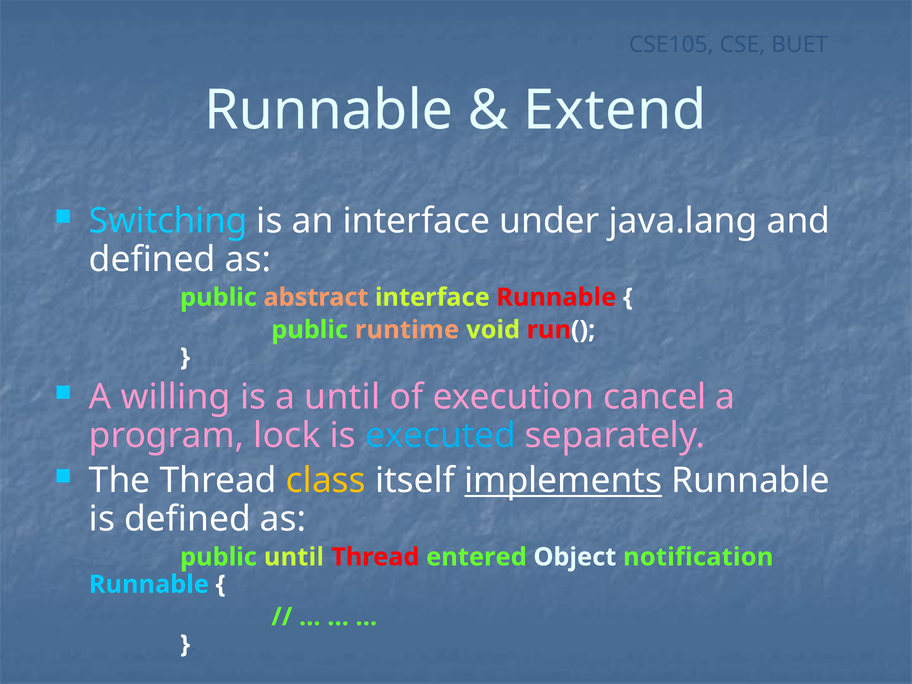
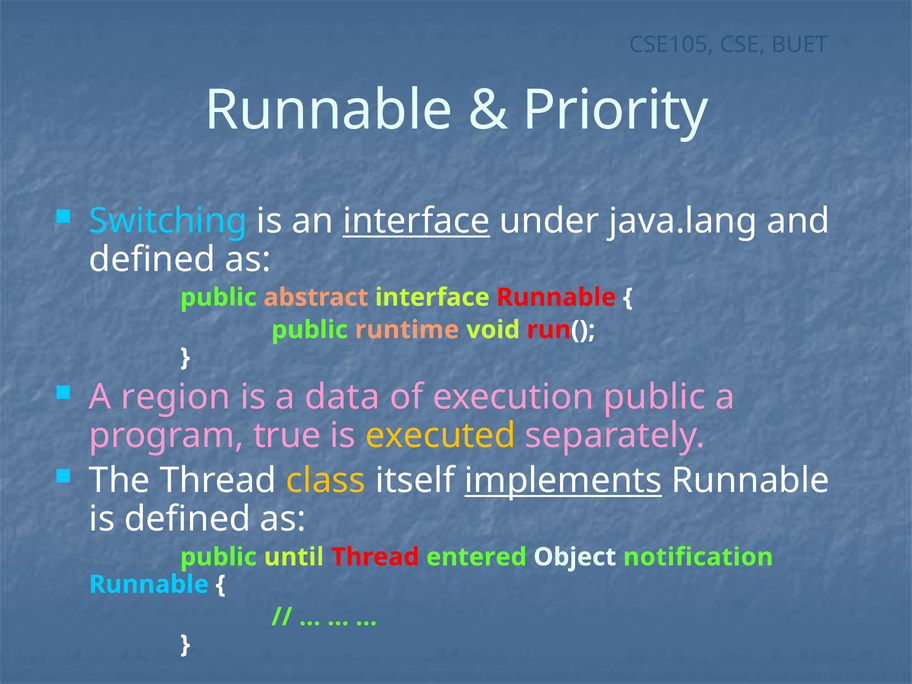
Extend: Extend -> Priority
interface at (416, 221) underline: none -> present
willing: willing -> region
a until: until -> data
execution cancel: cancel -> public
lock: lock -> true
executed colour: light blue -> yellow
